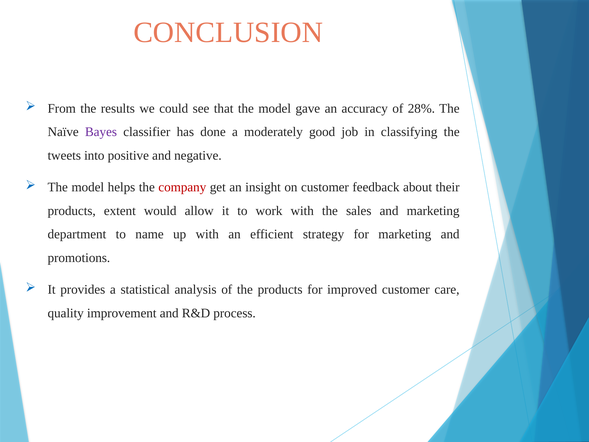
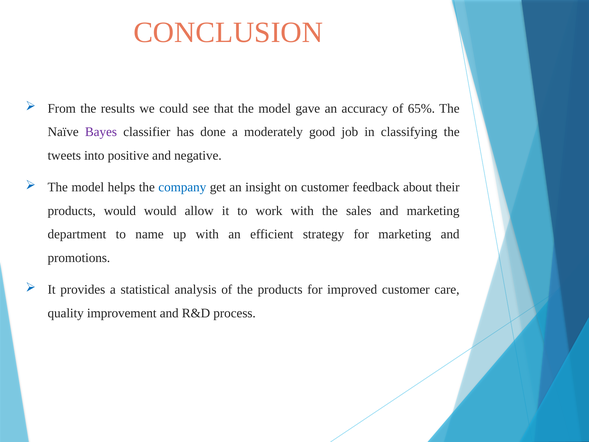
28%: 28% -> 65%
company colour: red -> blue
products extent: extent -> would
